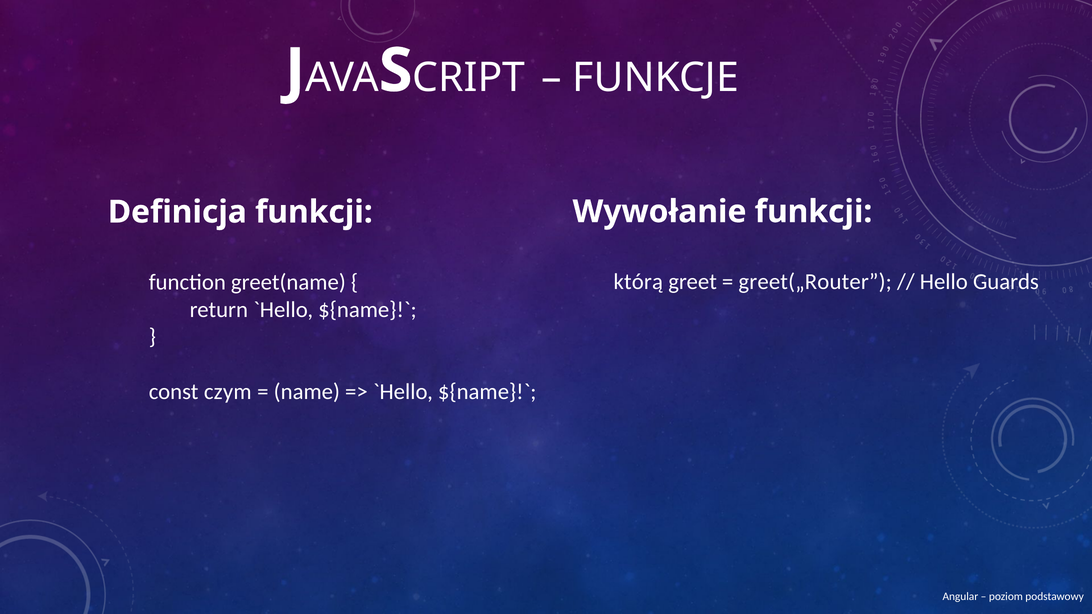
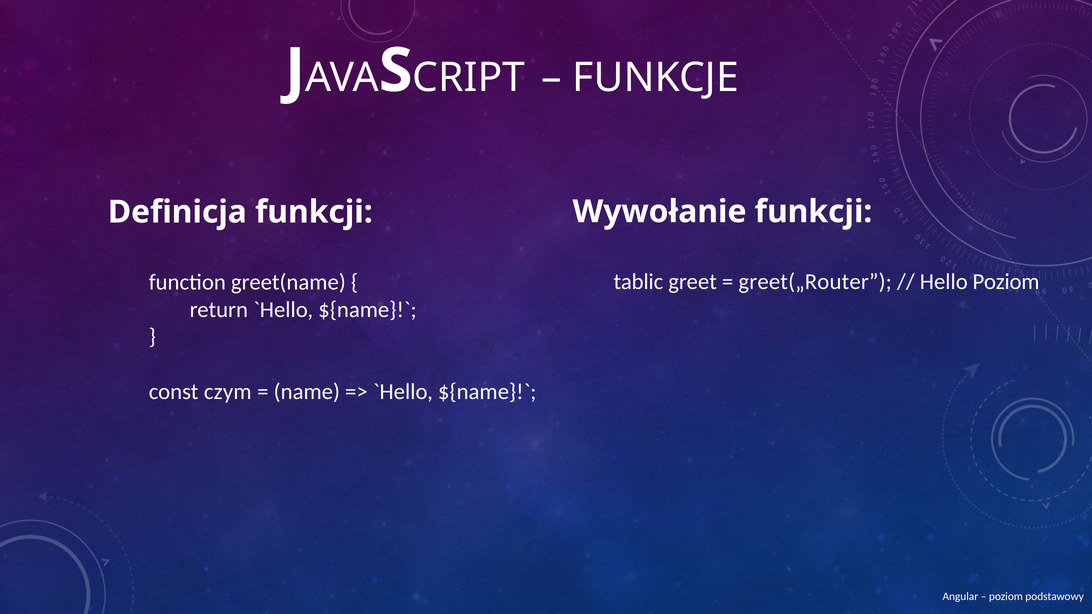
którą: którą -> tablic
Hello Guards: Guards -> Poziom
